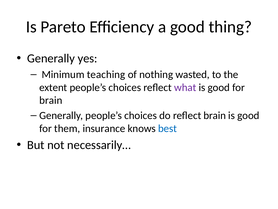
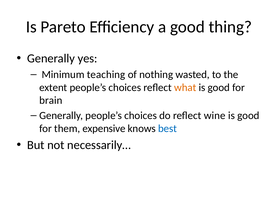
what colour: purple -> orange
reflect brain: brain -> wine
insurance: insurance -> expensive
